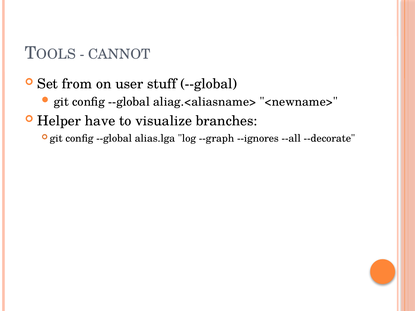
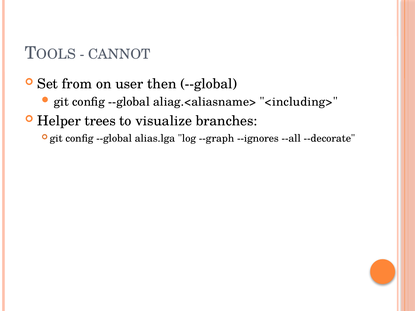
stuff: stuff -> then
<newname>: <newname> -> <including>
have: have -> trees
